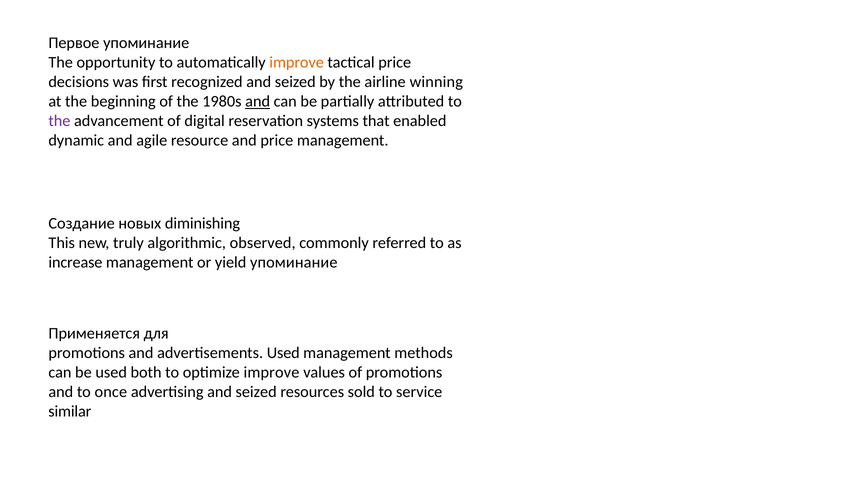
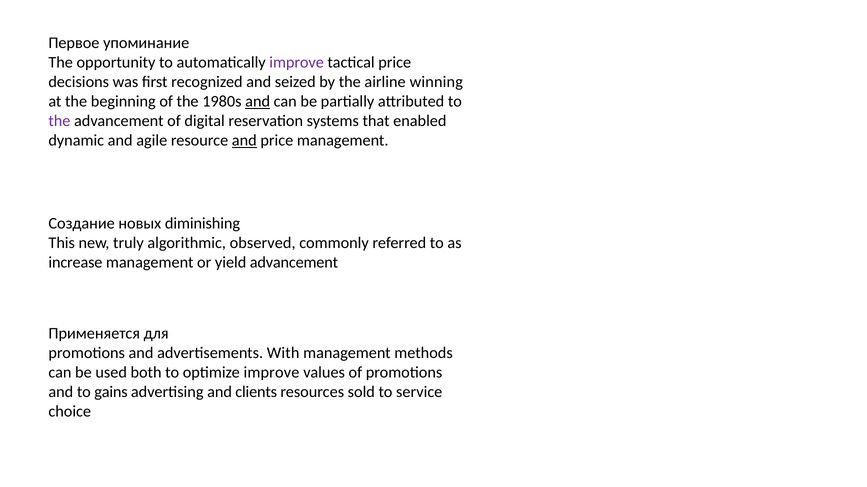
improve at (297, 63) colour: orange -> purple
and at (244, 141) underline: none -> present
yield упоминание: упоминание -> advancement
advertisements Used: Used -> With
once: once -> gains
advertising and seized: seized -> clients
similar: similar -> choice
